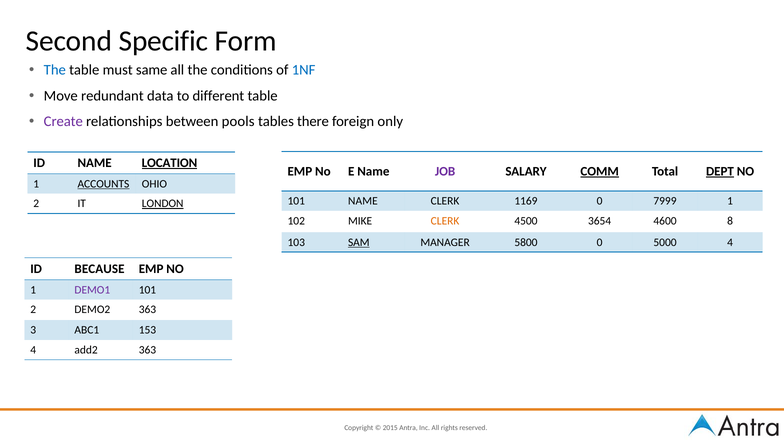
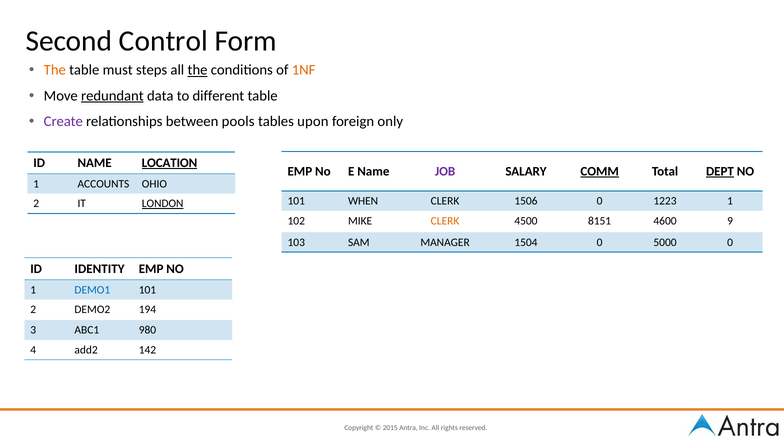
Specific: Specific -> Control
The at (55, 70) colour: blue -> orange
same: same -> steps
the at (198, 70) underline: none -> present
1NF colour: blue -> orange
redundant underline: none -> present
there: there -> upon
ACCOUNTS underline: present -> none
101 NAME: NAME -> WHEN
1169: 1169 -> 1506
7999: 7999 -> 1223
3654: 3654 -> 8151
8: 8 -> 9
SAM underline: present -> none
5800: 5800 -> 1504
5000 4: 4 -> 0
BECAUSE: BECAUSE -> IDENTITY
DEMO1 colour: purple -> blue
DEMO2 363: 363 -> 194
153: 153 -> 980
add2 363: 363 -> 142
